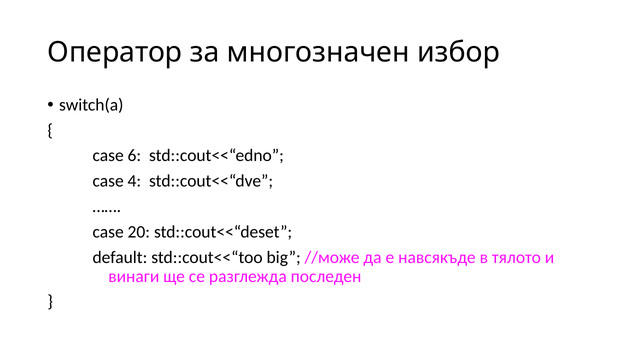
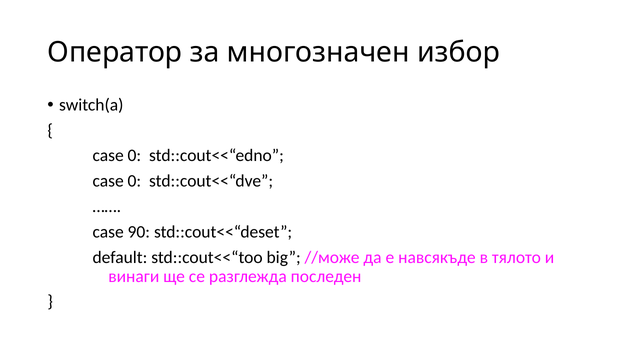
6 at (134, 156): 6 -> 0
4 at (134, 181): 4 -> 0
20: 20 -> 90
